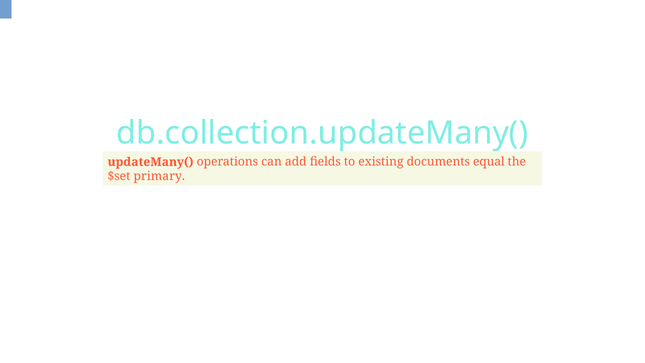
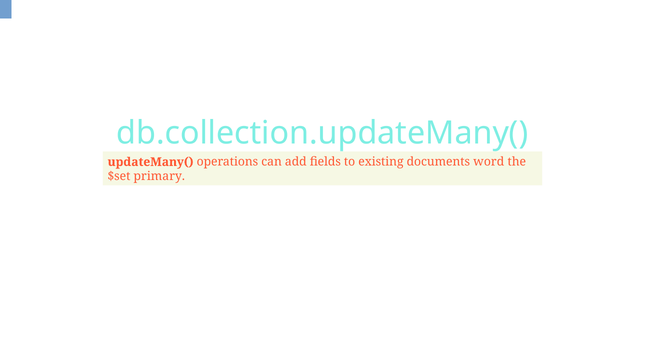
equal: equal -> word
